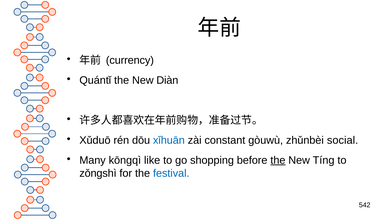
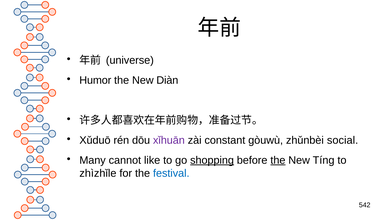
currency: currency -> universe
Quántǐ: Quántǐ -> Humor
xǐhuān colour: blue -> purple
kōngqì: kōngqì -> cannot
shopping underline: none -> present
zǒngshì: zǒngshì -> zhìzhǐle
